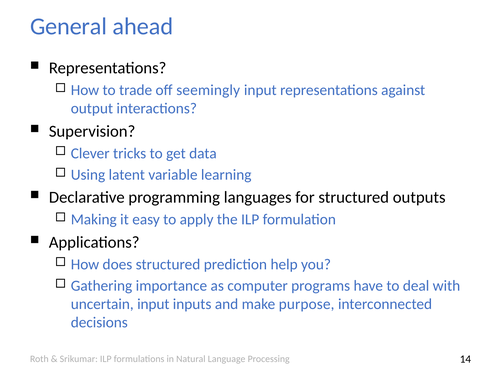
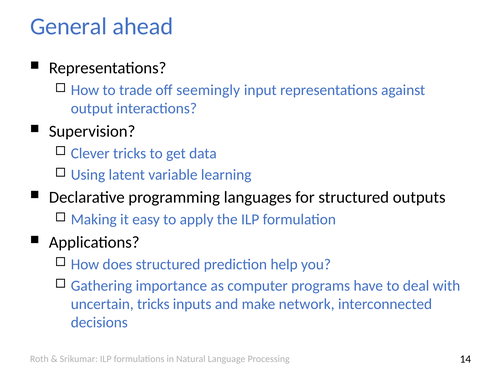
uncertain input: input -> tricks
purpose: purpose -> network
